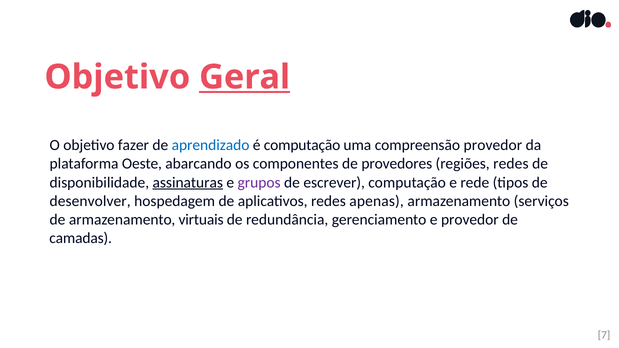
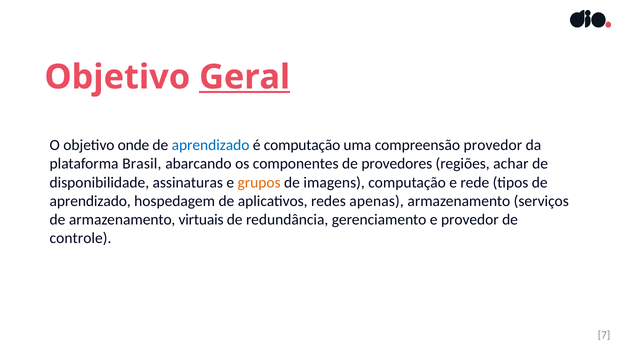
fazer: fazer -> onde
Oeste: Oeste -> Brasil
regiões redes: redes -> achar
assinaturas underline: present -> none
grupos colour: purple -> orange
escrever: escrever -> imagens
desenvolver at (90, 201): desenvolver -> aprendizado
camadas: camadas -> controle
